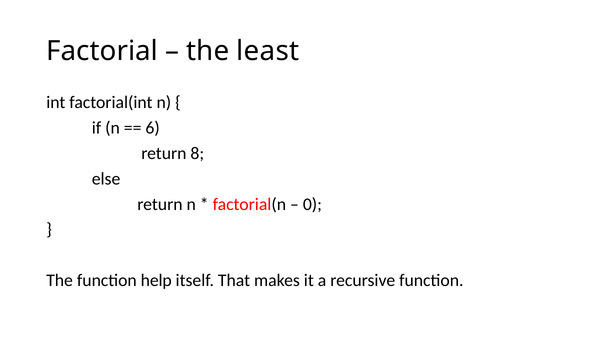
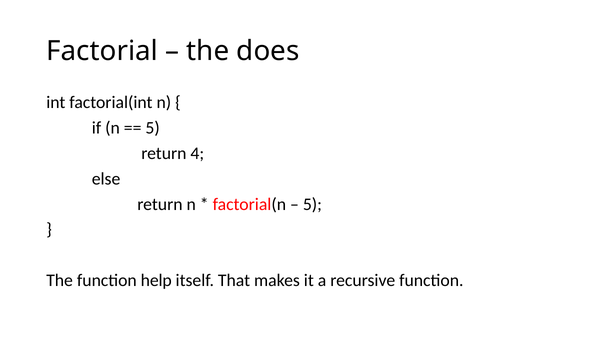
least: least -> does
6 at (153, 128): 6 -> 5
8: 8 -> 4
0 at (312, 204): 0 -> 5
